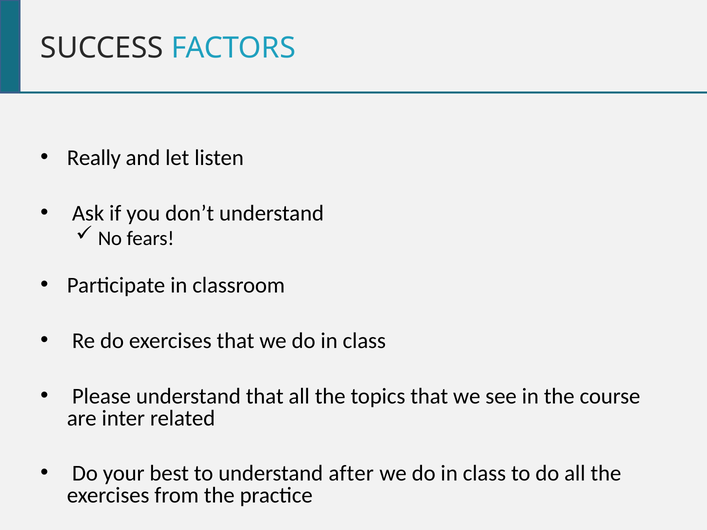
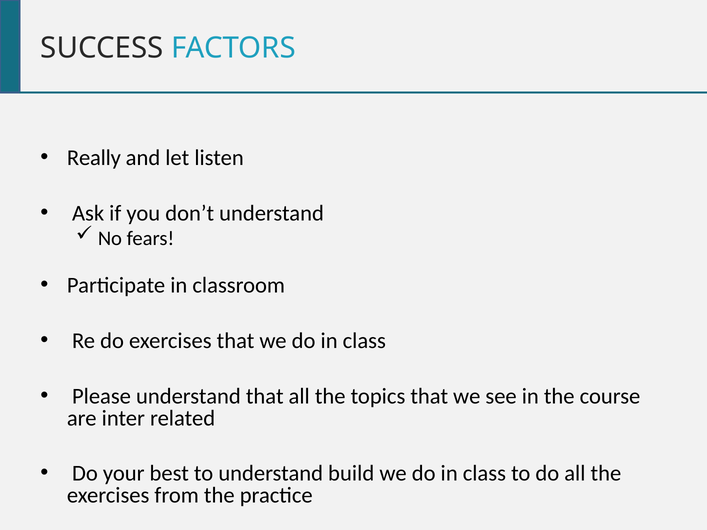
after: after -> build
